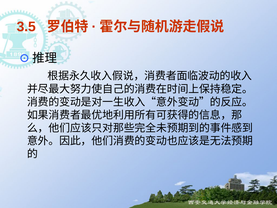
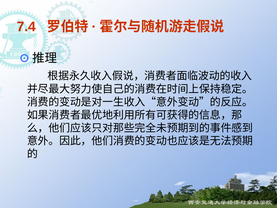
3.5: 3.5 -> 7.4
